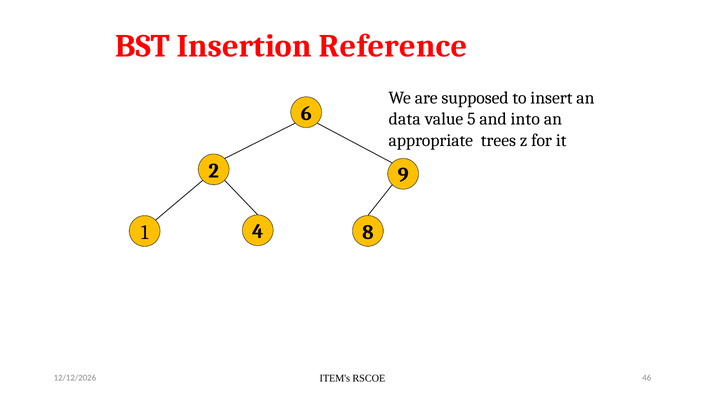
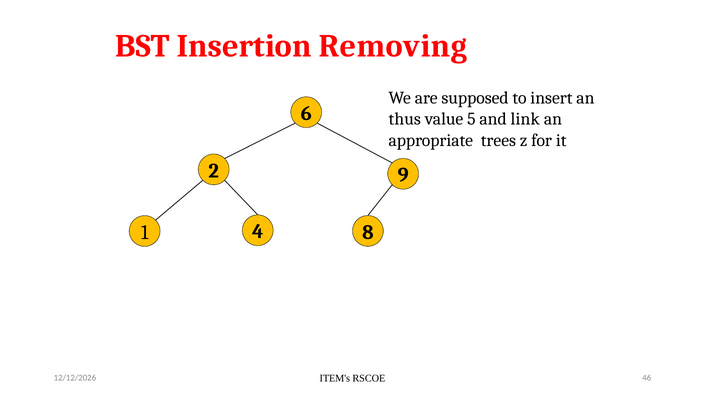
Reference: Reference -> Removing
data: data -> thus
into: into -> link
